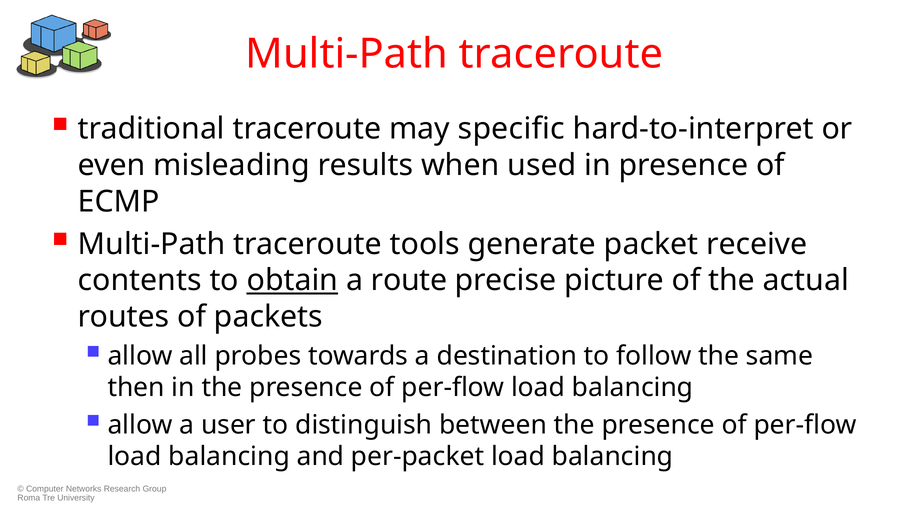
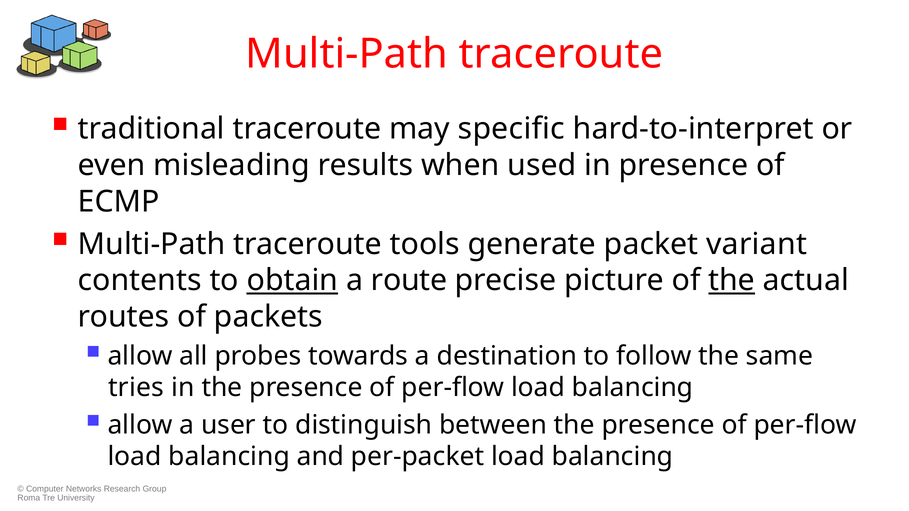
receive: receive -> variant
the at (732, 281) underline: none -> present
then: then -> tries
